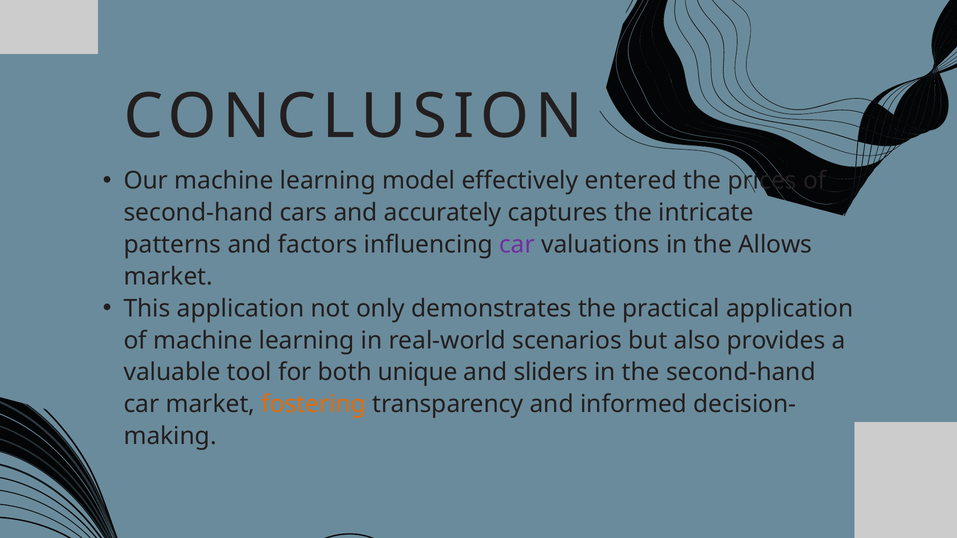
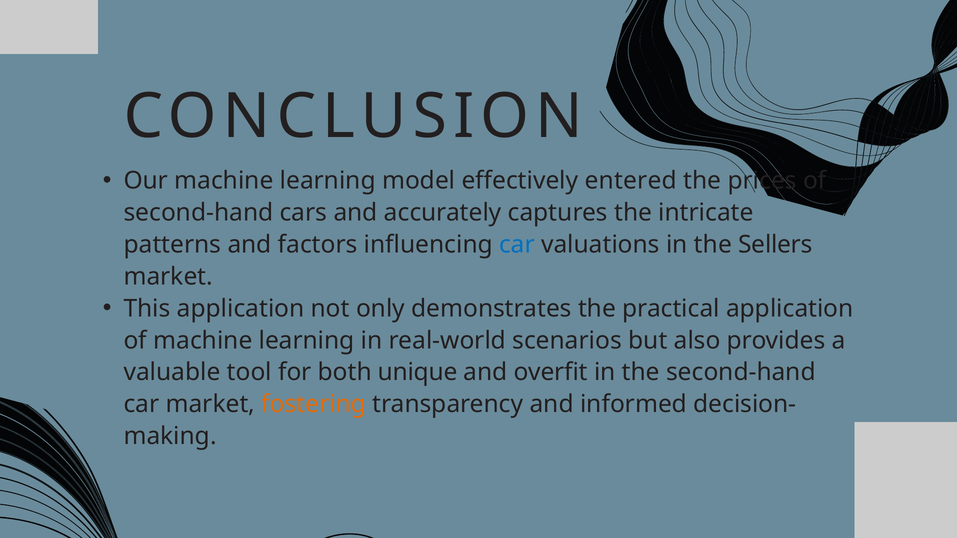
car at (517, 245) colour: purple -> blue
Allows: Allows -> Sellers
sliders: sliders -> overfit
